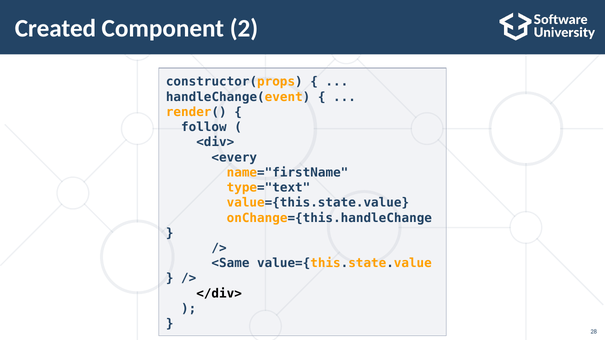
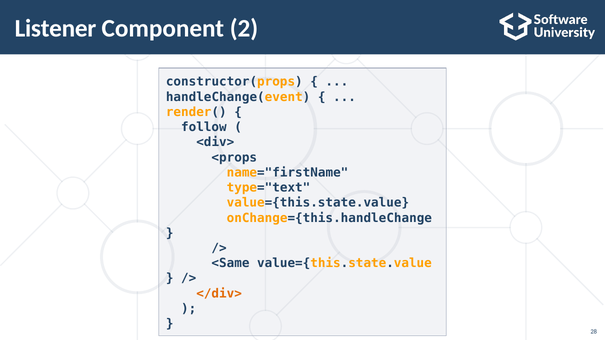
Created: Created -> Listener
<every: <every -> <props
</div> colour: black -> orange
